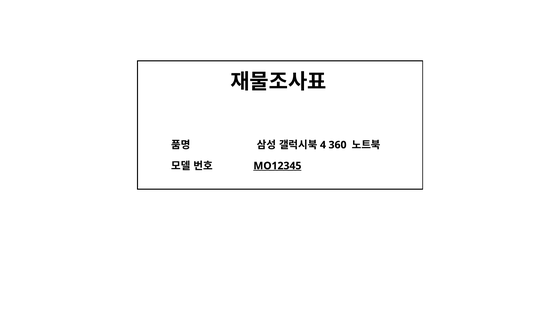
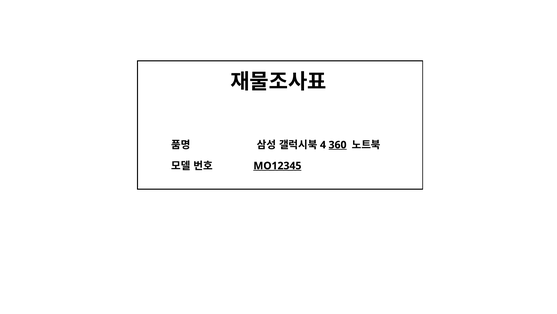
360 underline: none -> present
